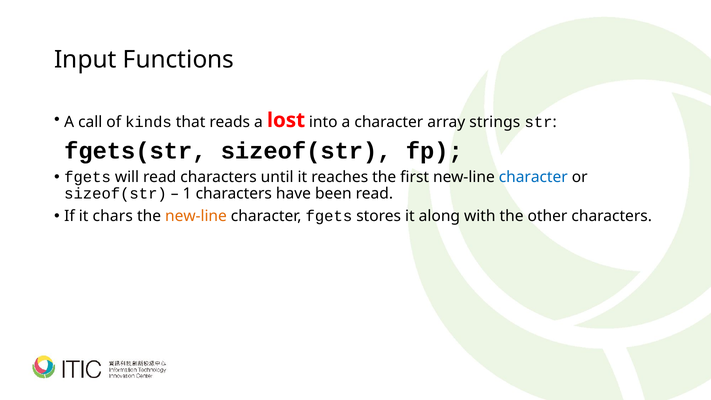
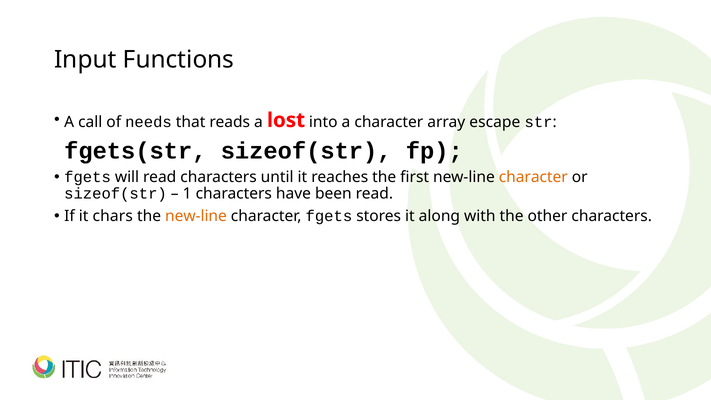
kinds: kinds -> needs
strings: strings -> escape
character at (533, 177) colour: blue -> orange
